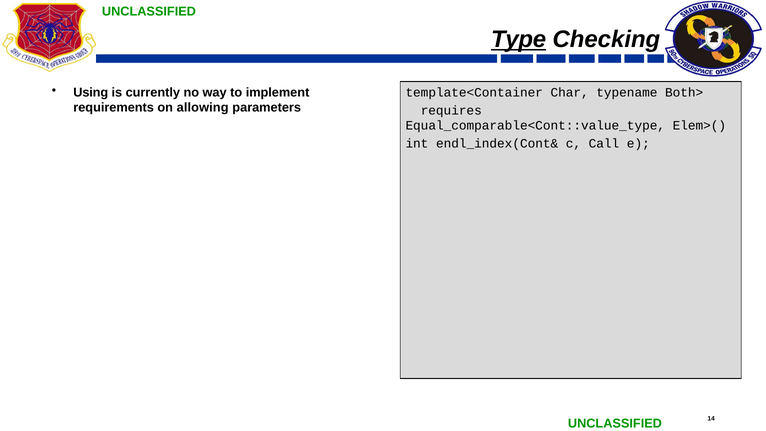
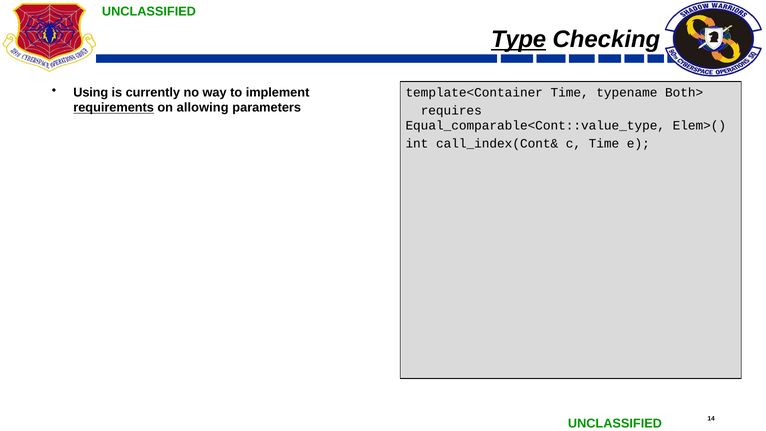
template<Container Char: Char -> Time
requirements underline: none -> present
endl_index(Cont&: endl_index(Cont& -> call_index(Cont&
c Call: Call -> Time
